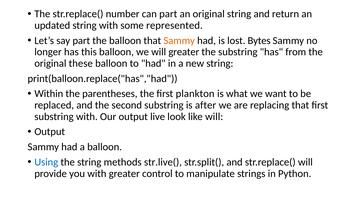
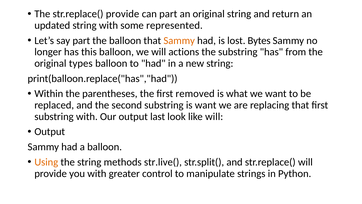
str.replace( number: number -> provide
will greater: greater -> actions
these: these -> types
plankton: plankton -> removed
is after: after -> want
live: live -> last
Using colour: blue -> orange
